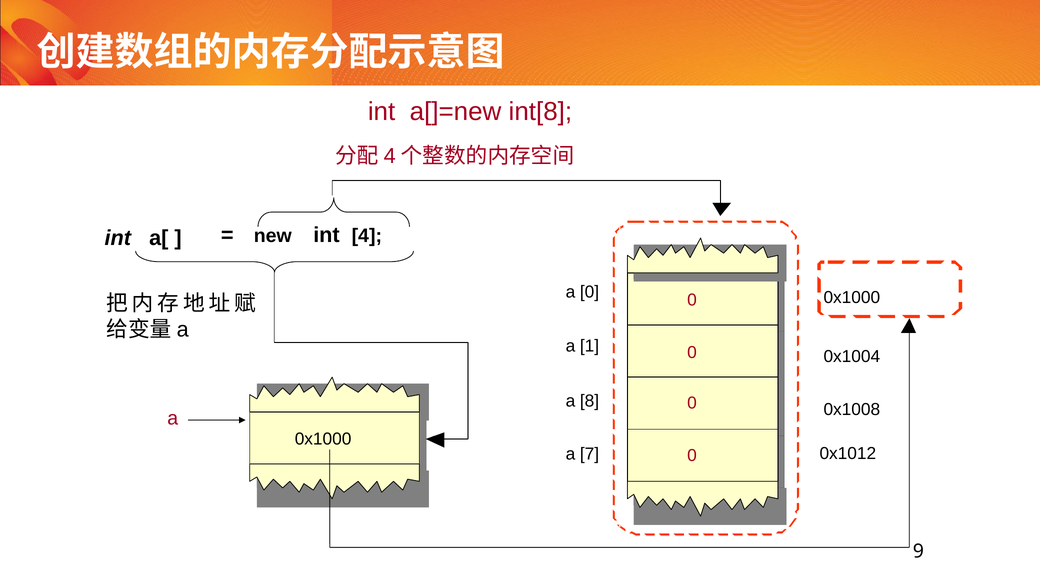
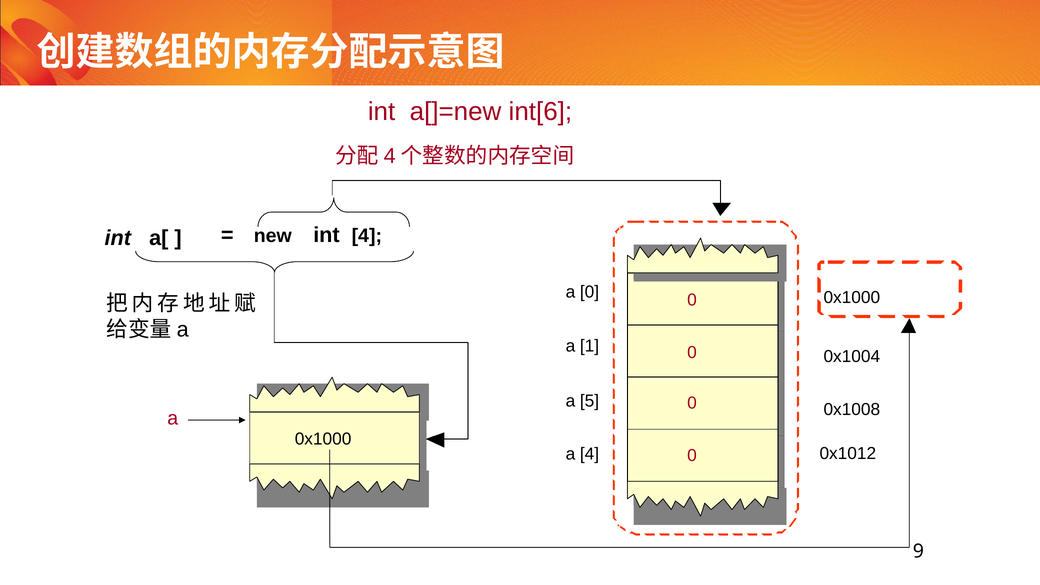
int[8: int[8 -> int[6
8: 8 -> 5
a 7: 7 -> 4
